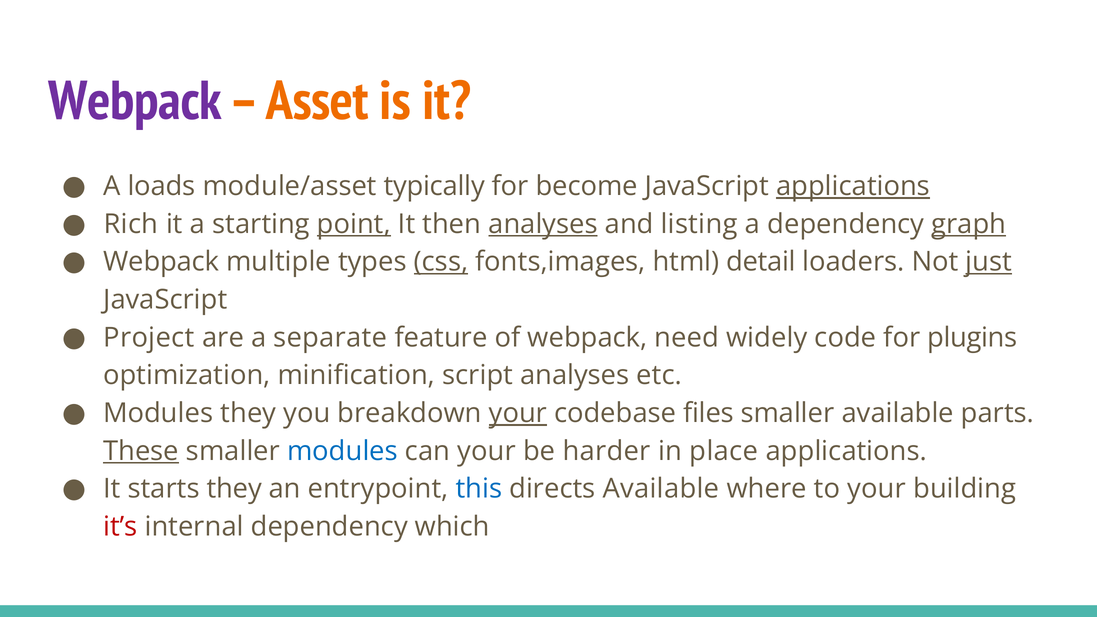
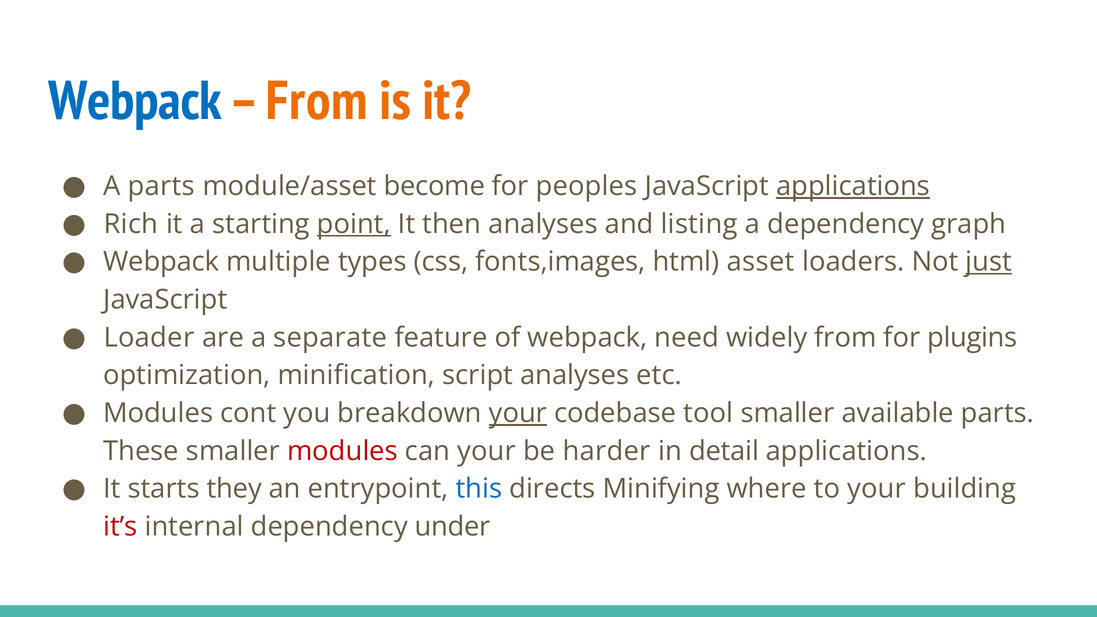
Webpack at (135, 101) colour: purple -> blue
Asset at (317, 101): Asset -> From
A loads: loads -> parts
typically: typically -> become
become: become -> peoples
analyses at (543, 224) underline: present -> none
graph underline: present -> none
css underline: present -> none
detail: detail -> asset
Project: Project -> Loader
widely code: code -> from
Modules they: they -> cont
files: files -> tool
These underline: present -> none
modules at (343, 451) colour: blue -> red
place: place -> detail
directs Available: Available -> Minifying
which: which -> under
